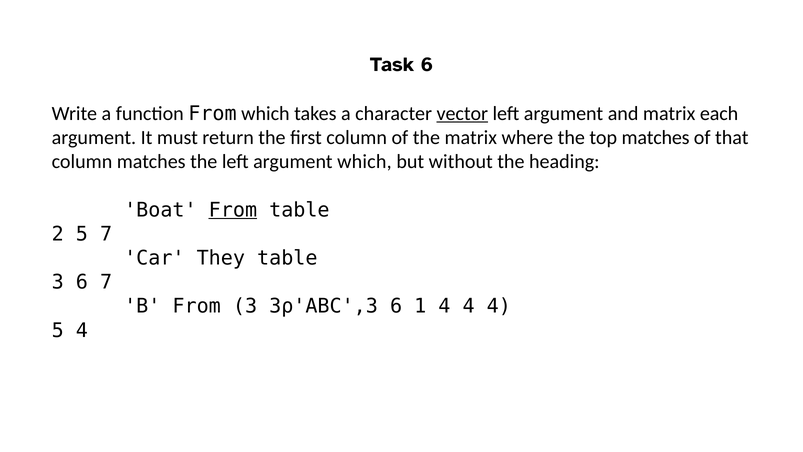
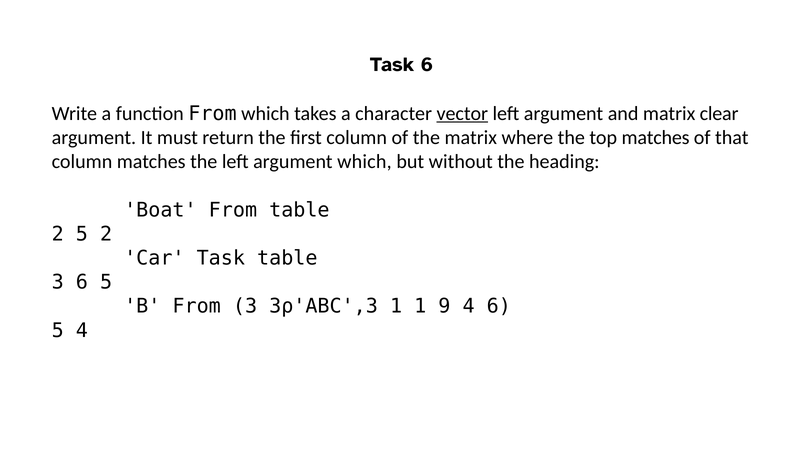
each: each -> clear
From at (233, 210) underline: present -> none
5 7: 7 -> 2
Car They: They -> Task
3 6 7: 7 -> 5
3⍴'ABC',3 6: 6 -> 1
1 4: 4 -> 9
4 at (499, 306): 4 -> 6
